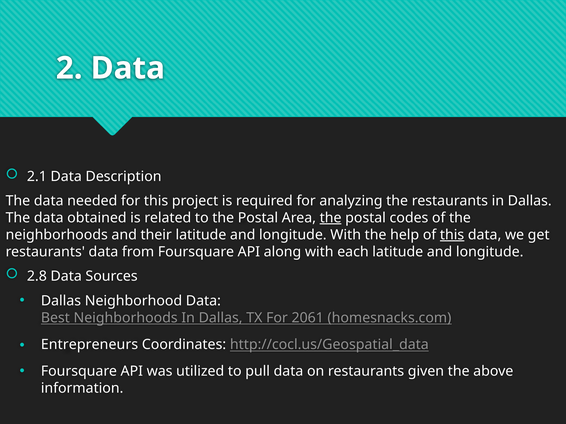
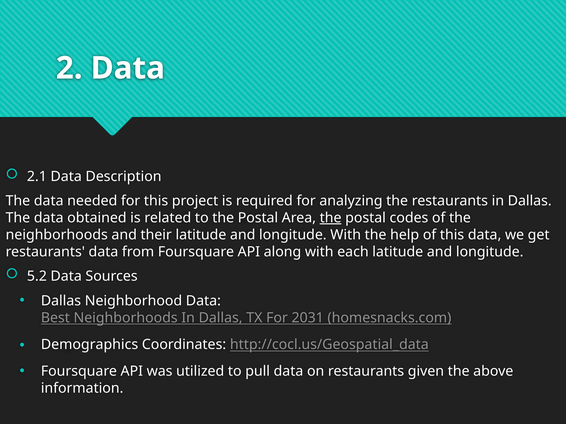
this at (452, 235) underline: present -> none
2.8: 2.8 -> 5.2
2061: 2061 -> 2031
Entrepreneurs: Entrepreneurs -> Demographics
